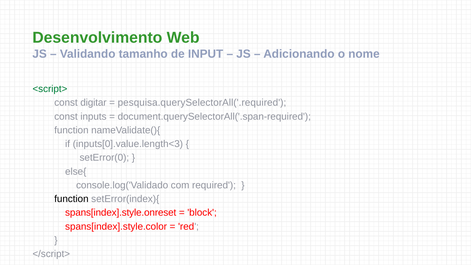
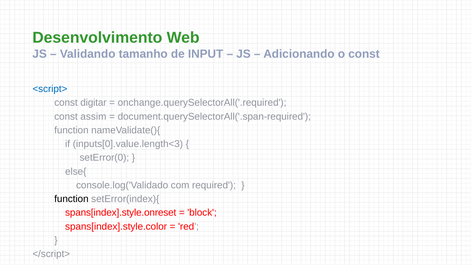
o nome: nome -> const
<script> colour: green -> blue
pesquisa.querySelectorAll('.required: pesquisa.querySelectorAll('.required -> onchange.querySelectorAll('.required
inputs: inputs -> assim
